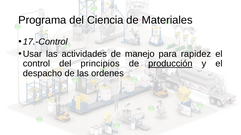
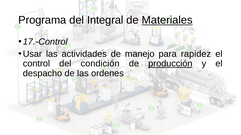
Ciencia: Ciencia -> Integral
Materiales underline: none -> present
principios: principios -> condición
